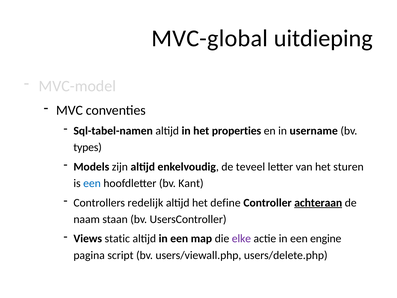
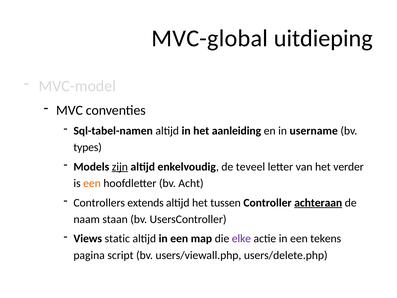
properties: properties -> aanleiding
zijn underline: none -> present
sturen: sturen -> verder
een at (92, 183) colour: blue -> orange
Kant: Kant -> Acht
redelijk: redelijk -> extends
define: define -> tussen
engine: engine -> tekens
